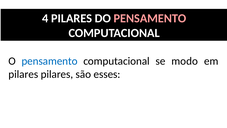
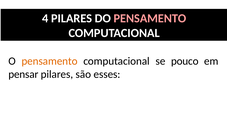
pensamento at (50, 61) colour: blue -> orange
modo: modo -> pouco
pilares at (23, 74): pilares -> pensar
